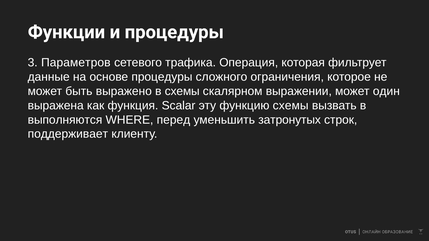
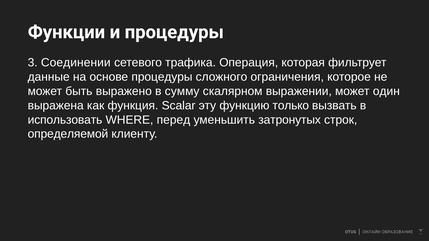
Параметров: Параметров -> Соединении
в схемы: схемы -> сумму
функцию схемы: схемы -> только
выполняются: выполняются -> использовать
поддерживает: поддерживает -> определяемой
